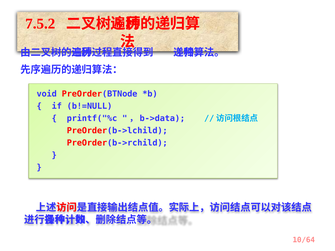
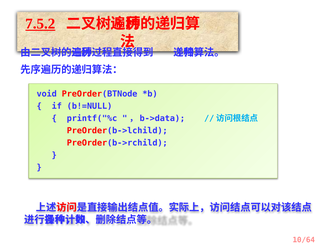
7.5.2 underline: none -> present
